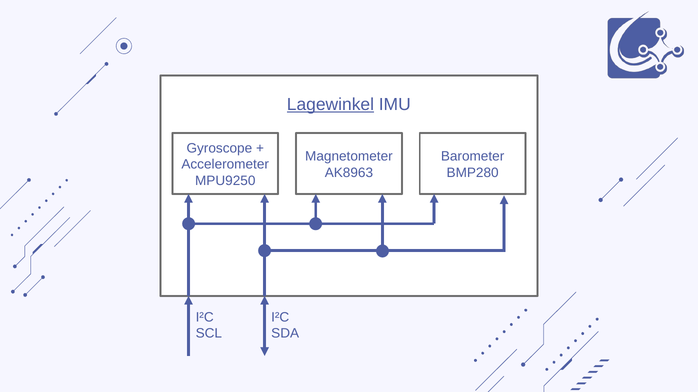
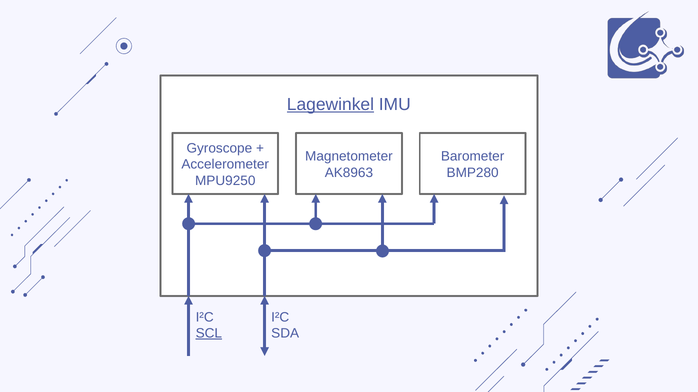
SCL underline: none -> present
